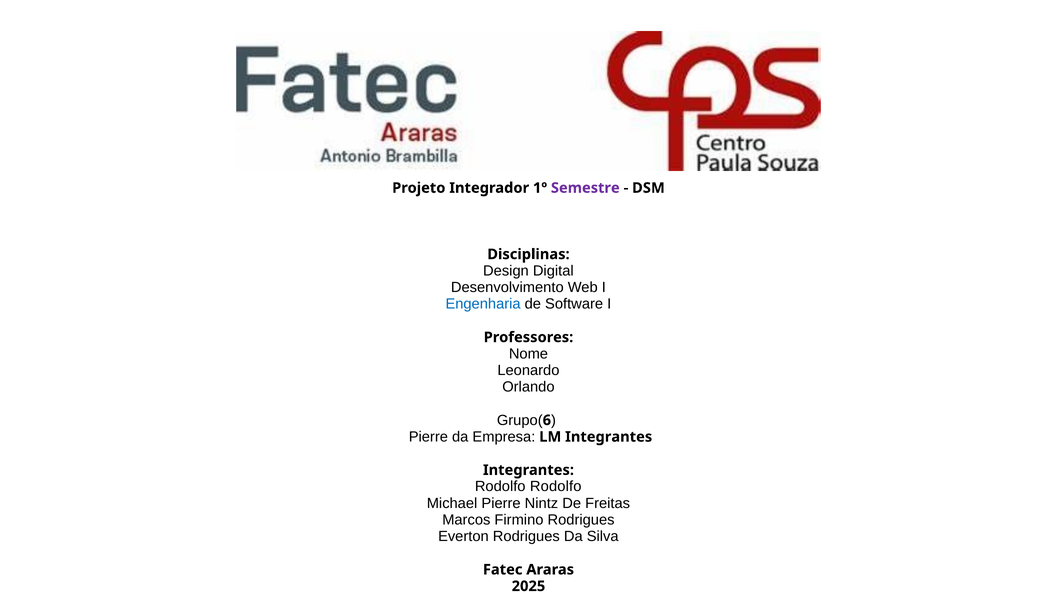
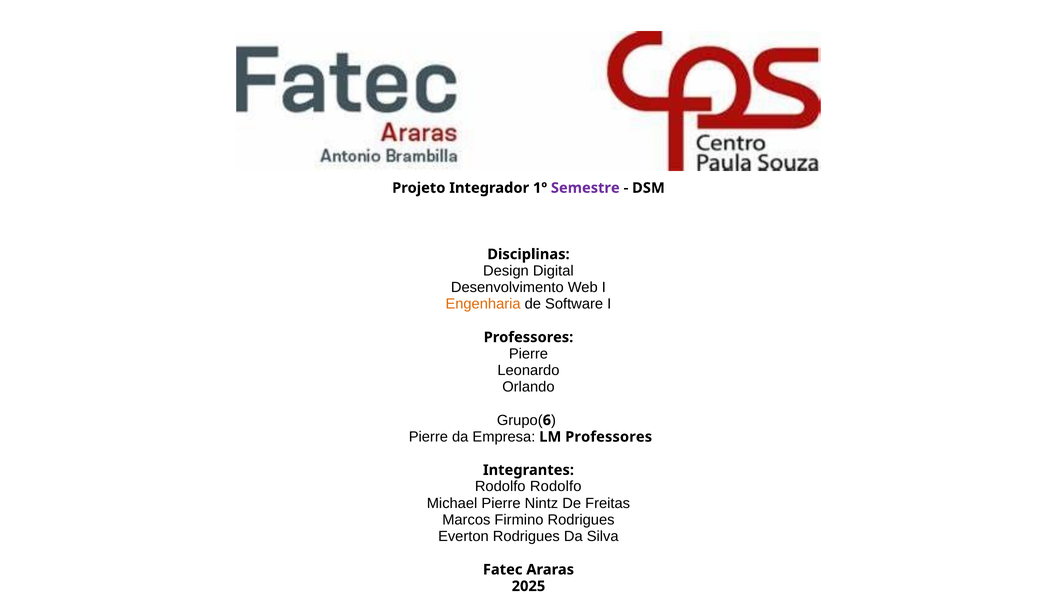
Engenharia colour: blue -> orange
Nome at (528, 354): Nome -> Pierre
LM Integrantes: Integrantes -> Professores
